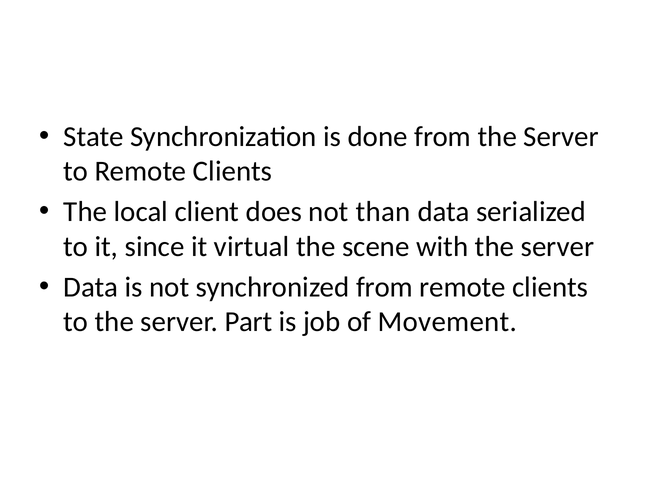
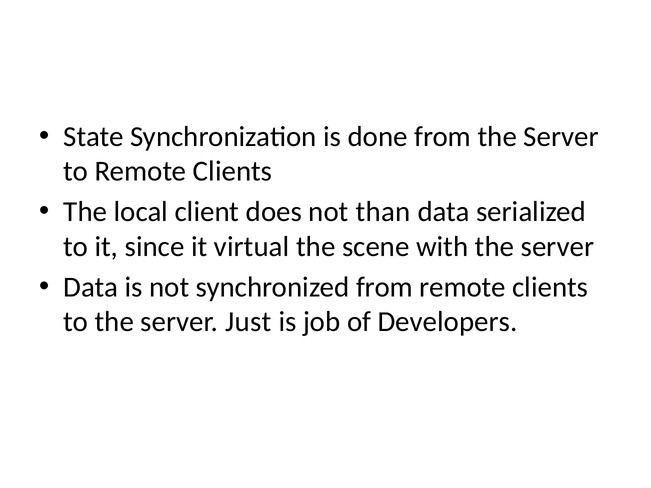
Part: Part -> Just
Movement: Movement -> Developers
